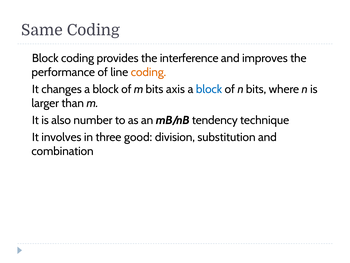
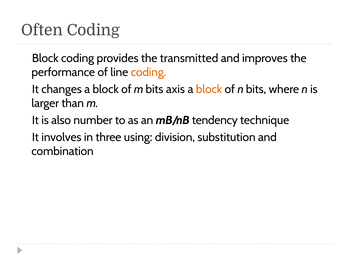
Same: Same -> Often
interference: interference -> transmitted
block at (209, 89) colour: blue -> orange
good: good -> using
